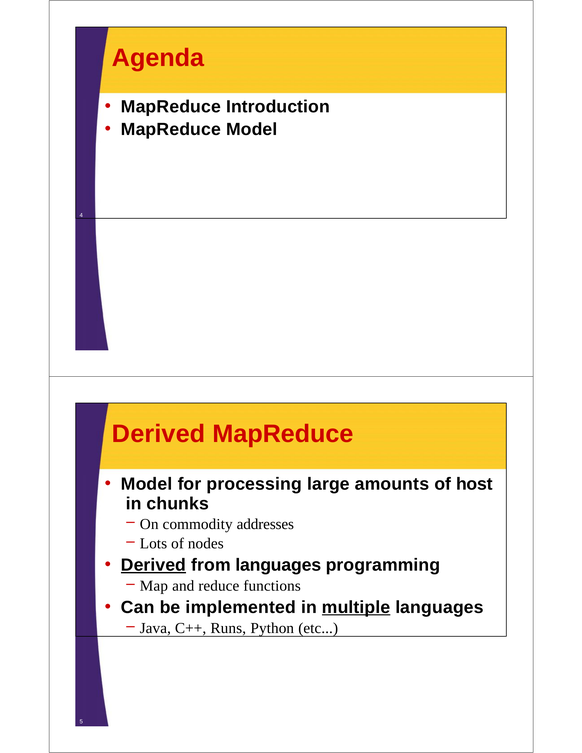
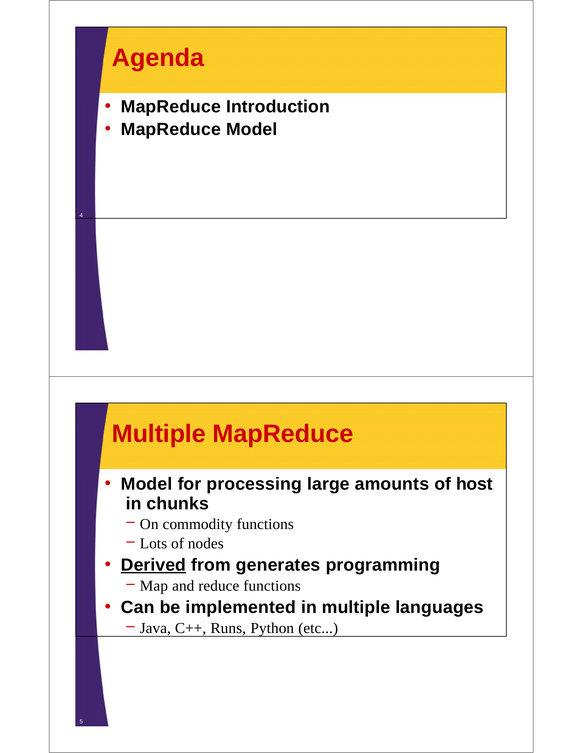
Derived at (159, 434): Derived -> Multiple
commodity addresses: addresses -> functions
from languages: languages -> generates
multiple at (356, 607) underline: present -> none
